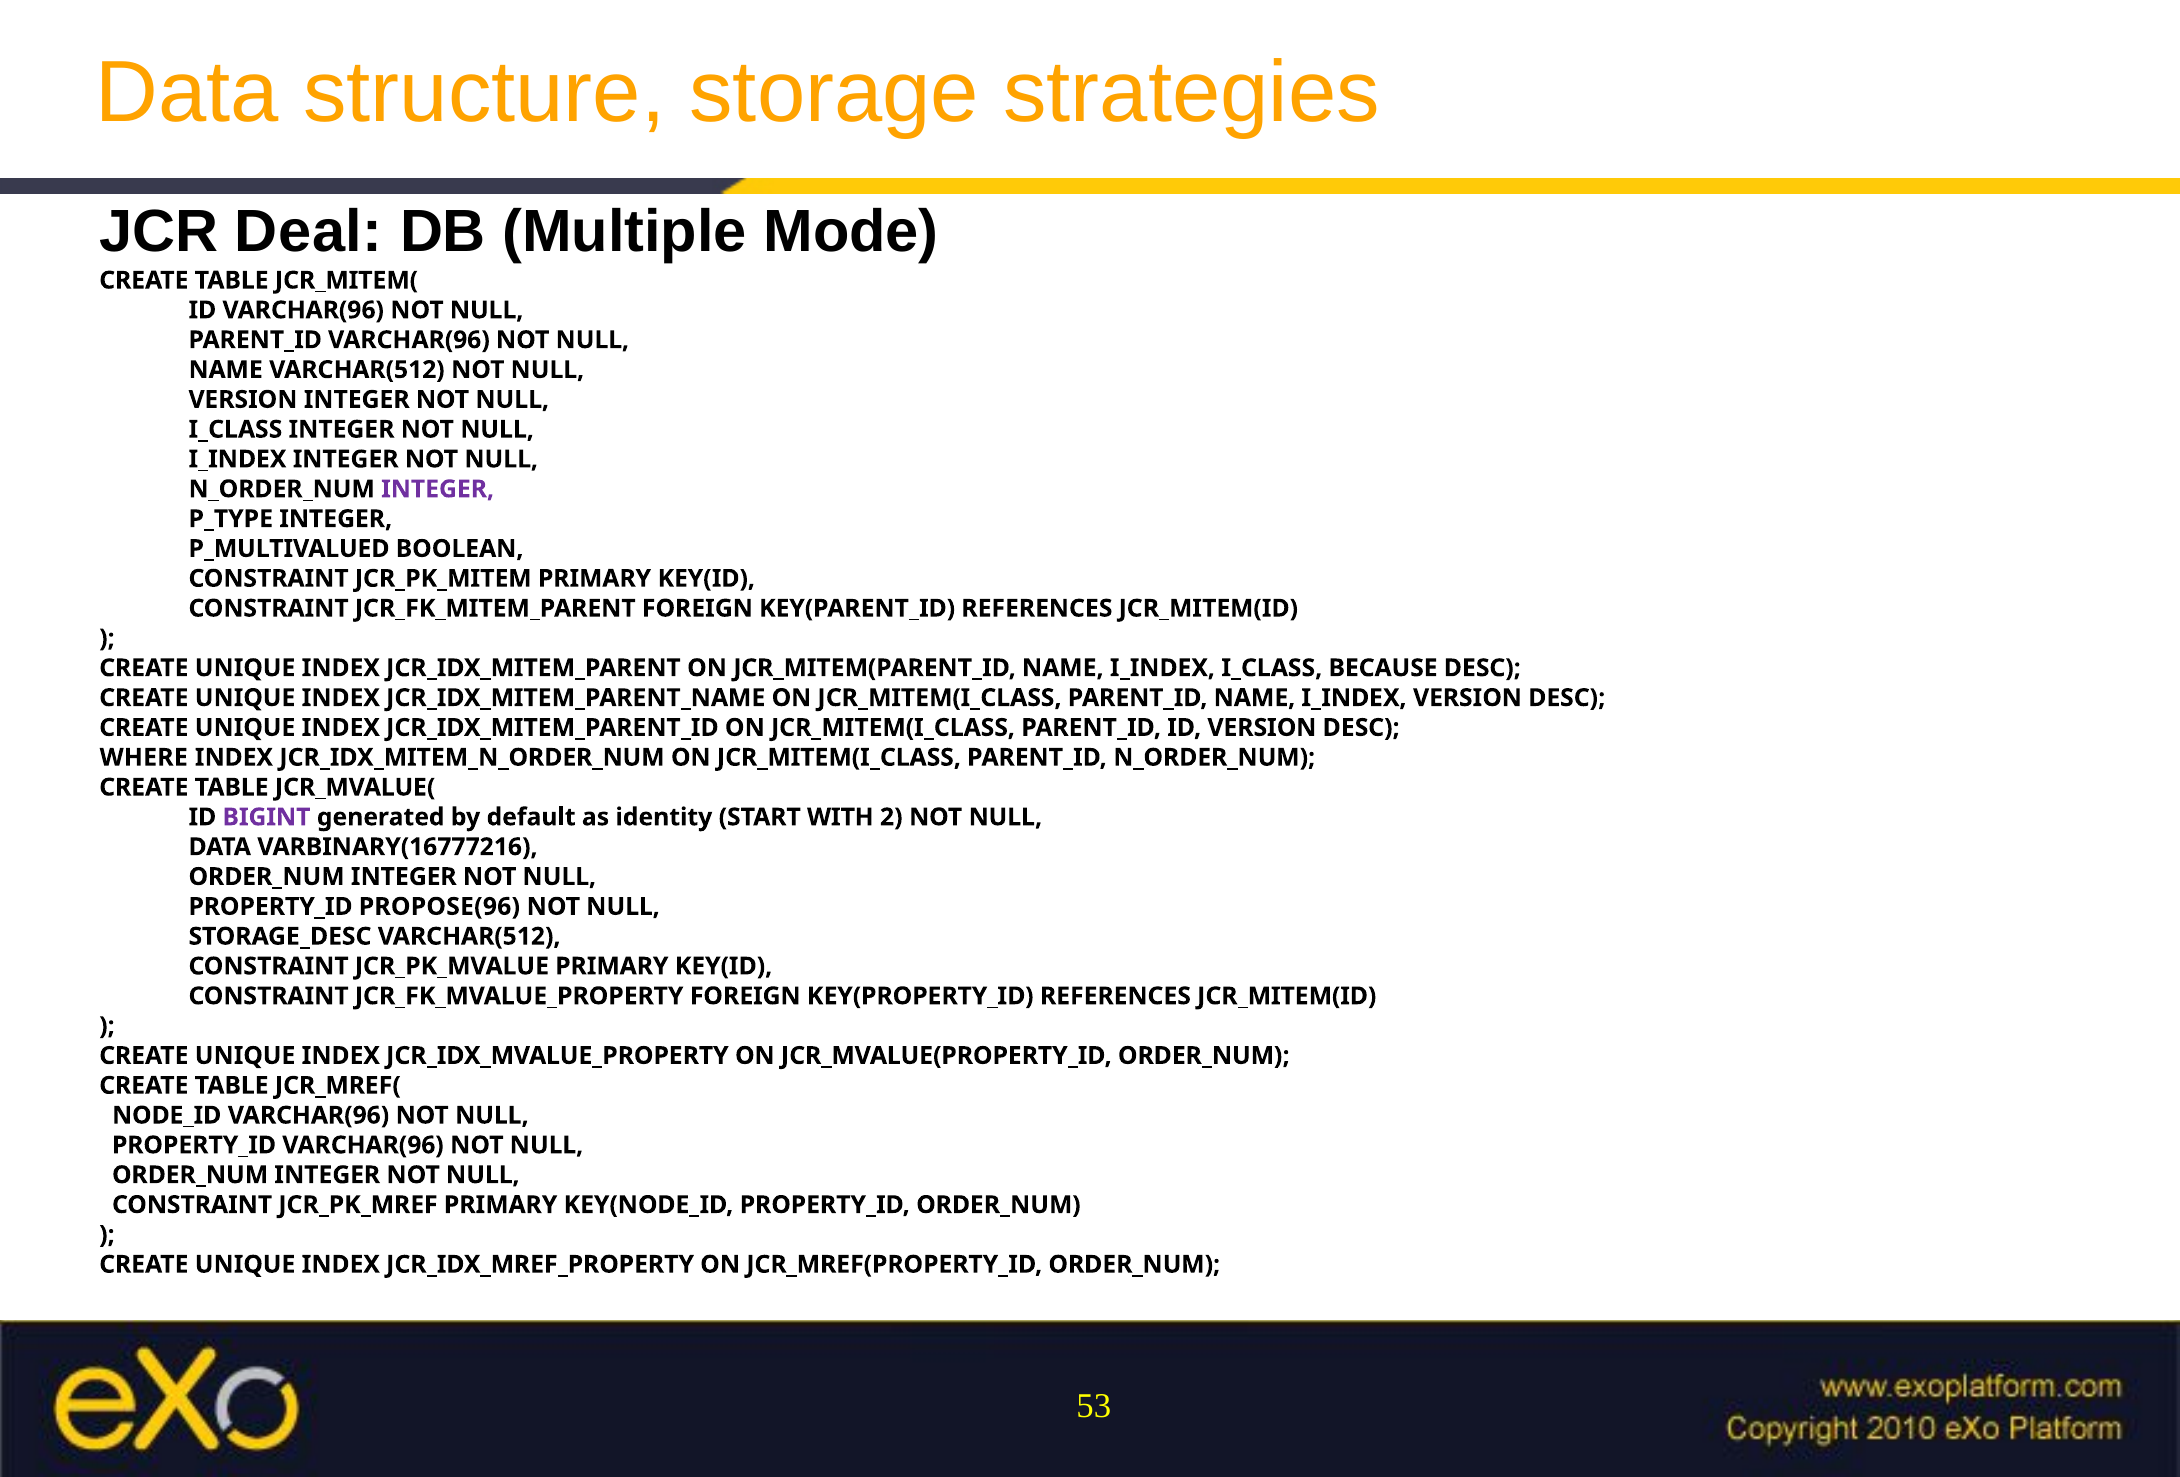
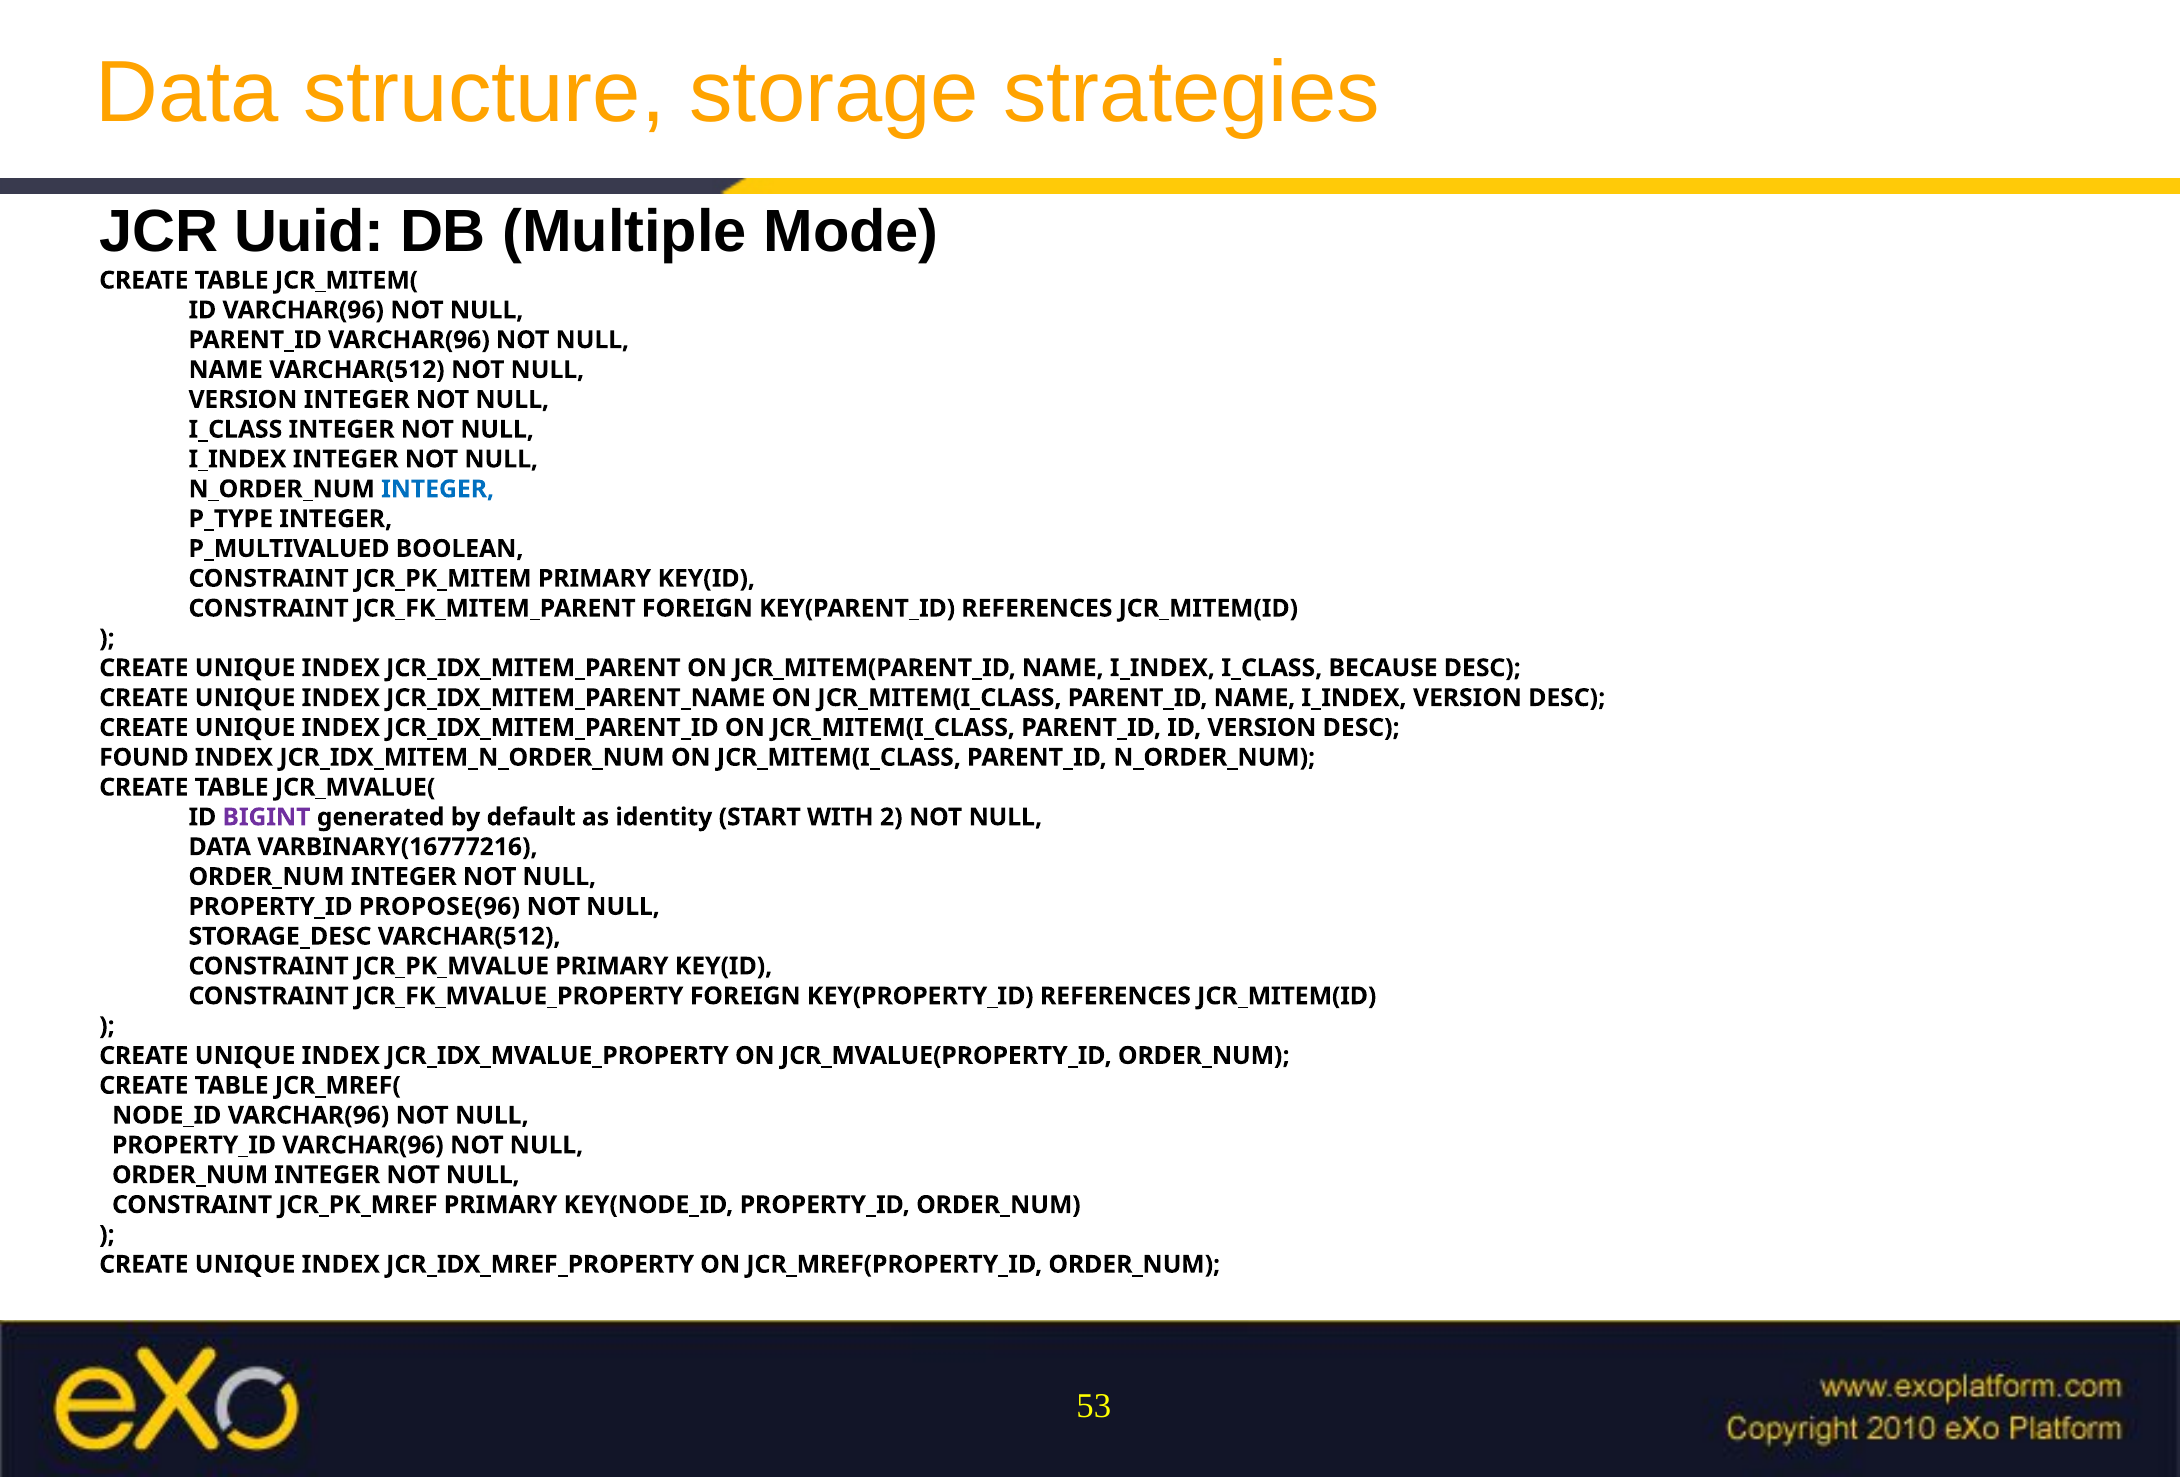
Deal: Deal -> Uuid
INTEGER at (438, 489) colour: purple -> blue
WHERE: WHERE -> FOUND
